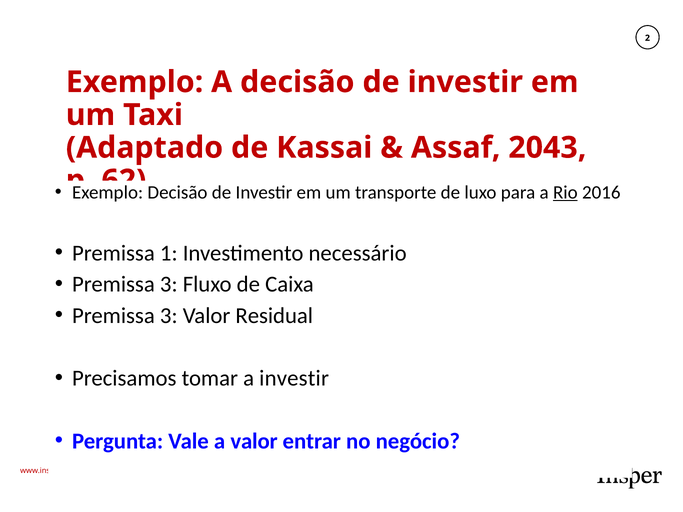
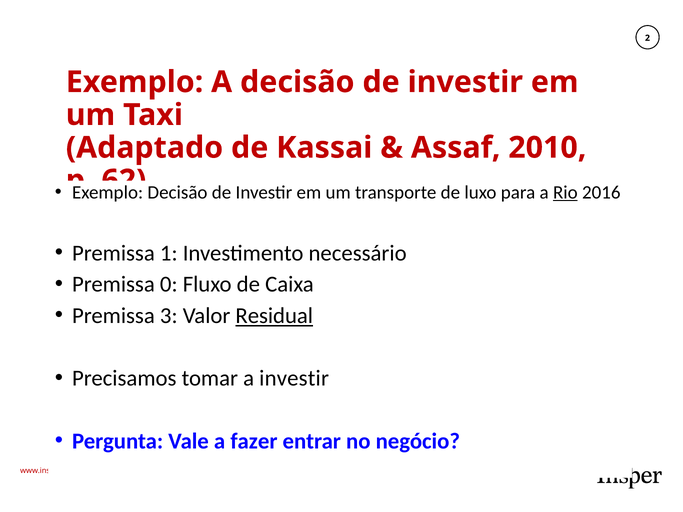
2043: 2043 -> 2010
3 at (169, 285): 3 -> 0
Residual underline: none -> present
a valor: valor -> fazer
